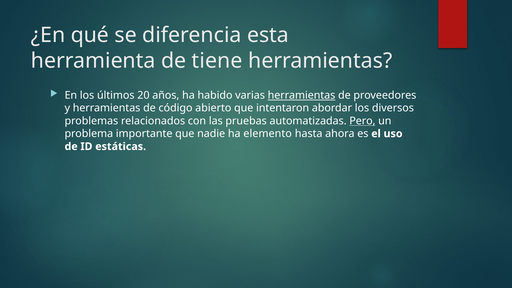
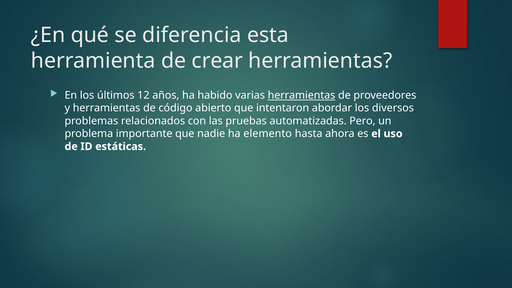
tiene: tiene -> crear
20: 20 -> 12
Pero underline: present -> none
